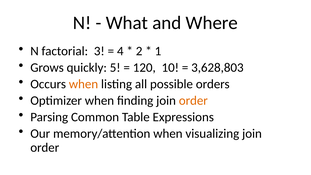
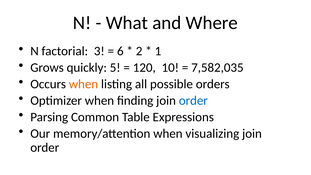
4: 4 -> 6
3,628,803: 3,628,803 -> 7,582,035
order at (193, 100) colour: orange -> blue
